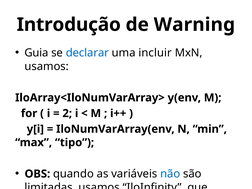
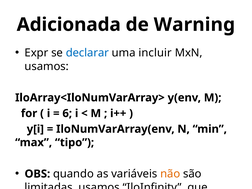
Introdução: Introdução -> Adicionada
Guia: Guia -> Expr
2: 2 -> 6
não colour: blue -> orange
